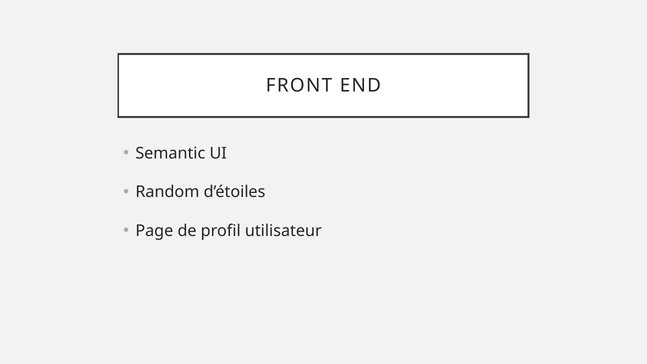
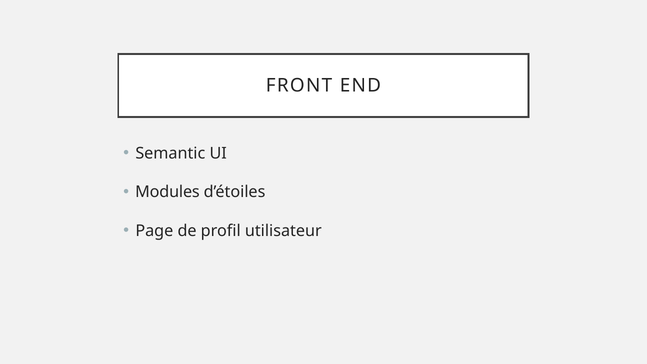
Random: Random -> Modules
